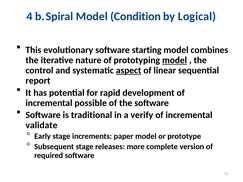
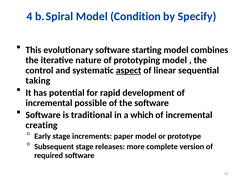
Logical: Logical -> Specify
model at (175, 60) underline: present -> none
report: report -> taking
verify: verify -> which
validate: validate -> creating
